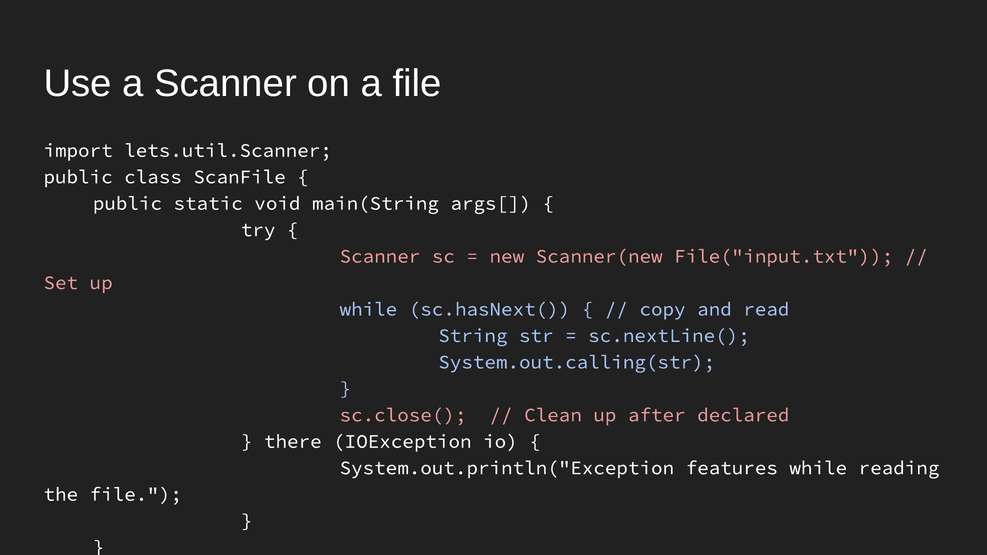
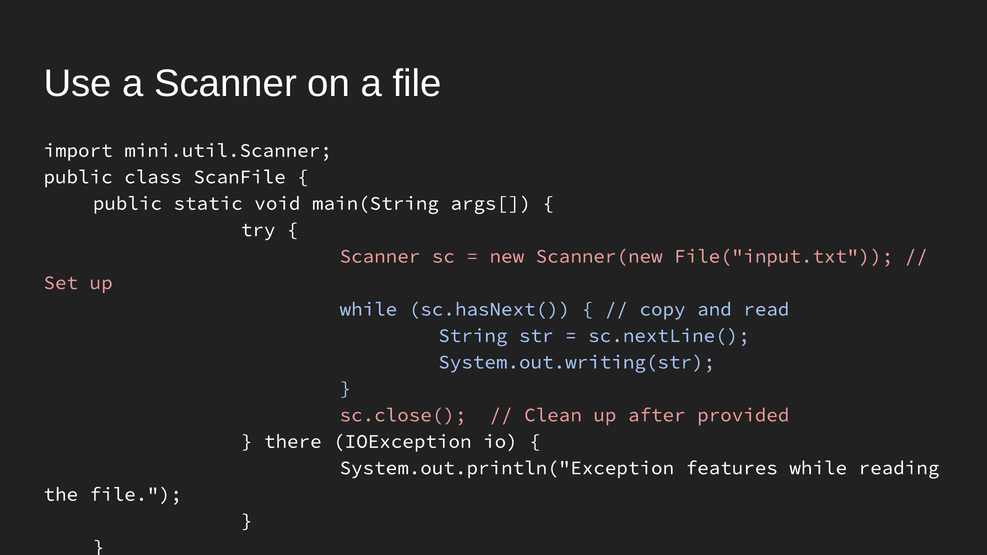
lets.util.Scanner: lets.util.Scanner -> mini.util.Scanner
System.out.calling(str: System.out.calling(str -> System.out.writing(str
declared: declared -> provided
